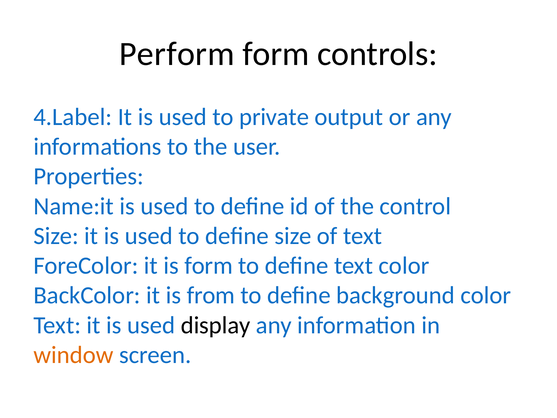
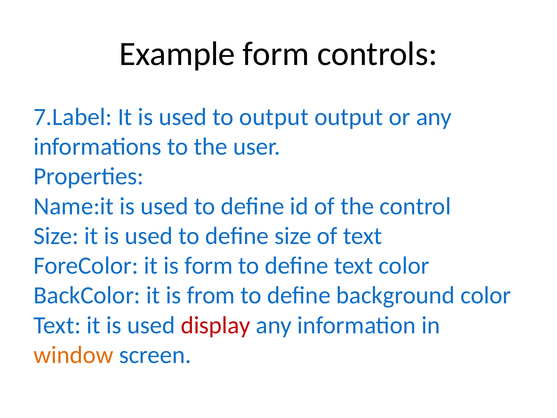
Perform: Perform -> Example
4.Label: 4.Label -> 7.Label
to private: private -> output
display colour: black -> red
